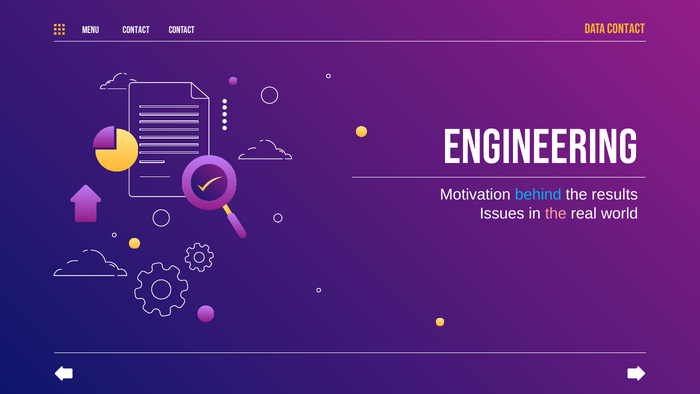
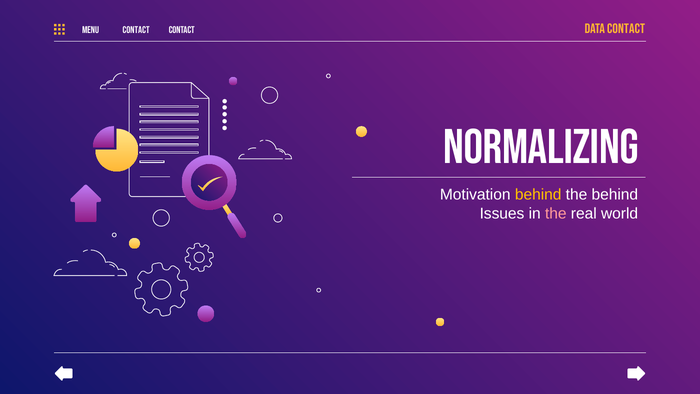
Engineering: Engineering -> Normalizing
behind at (538, 195) colour: light blue -> yellow
the results: results -> behind
